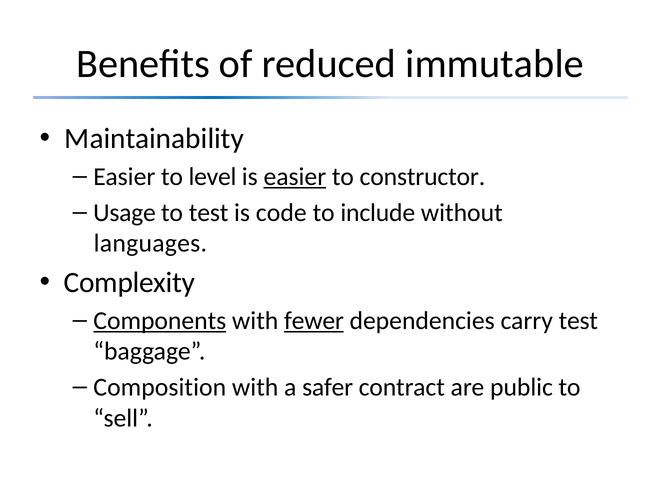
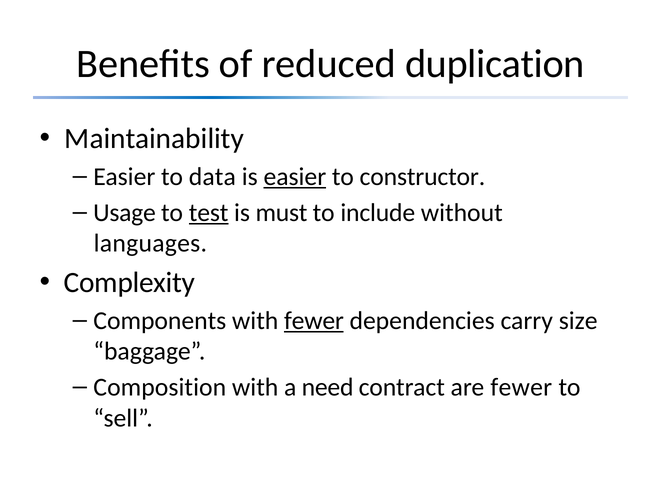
immutable: immutable -> duplication
level: level -> data
test at (209, 213) underline: none -> present
code: code -> must
Components underline: present -> none
carry test: test -> size
safer: safer -> need
are public: public -> fewer
